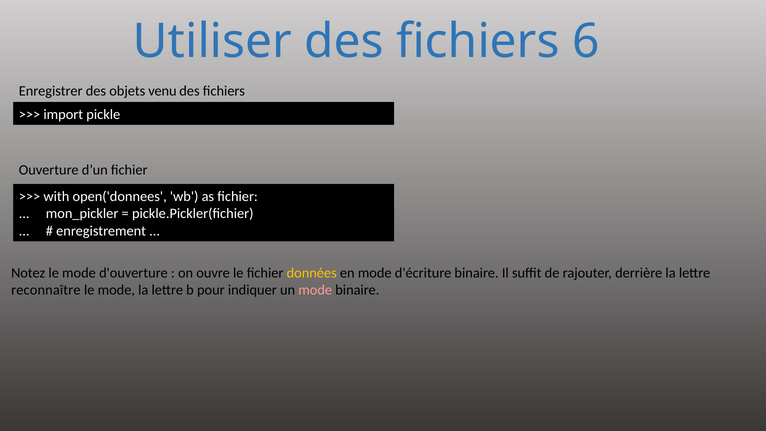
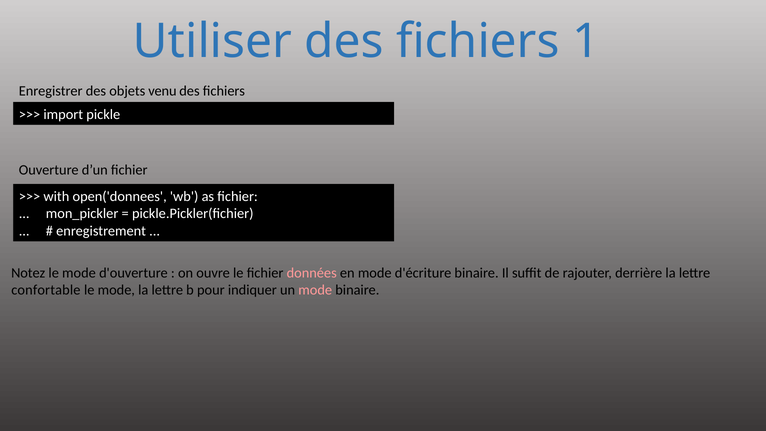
6: 6 -> 1
données colour: yellow -> pink
reconnaître: reconnaître -> confortable
